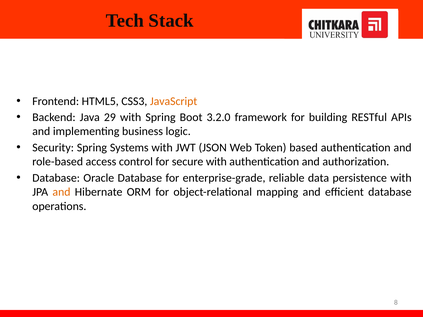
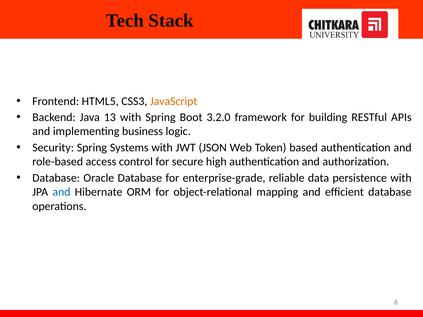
29: 29 -> 13
secure with: with -> high
and at (61, 192) colour: orange -> blue
